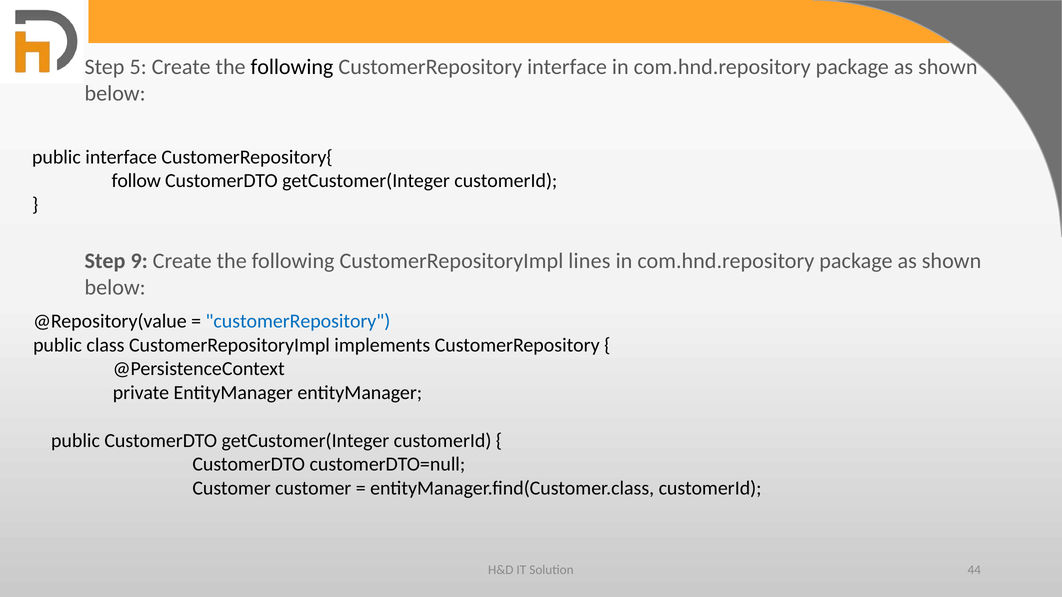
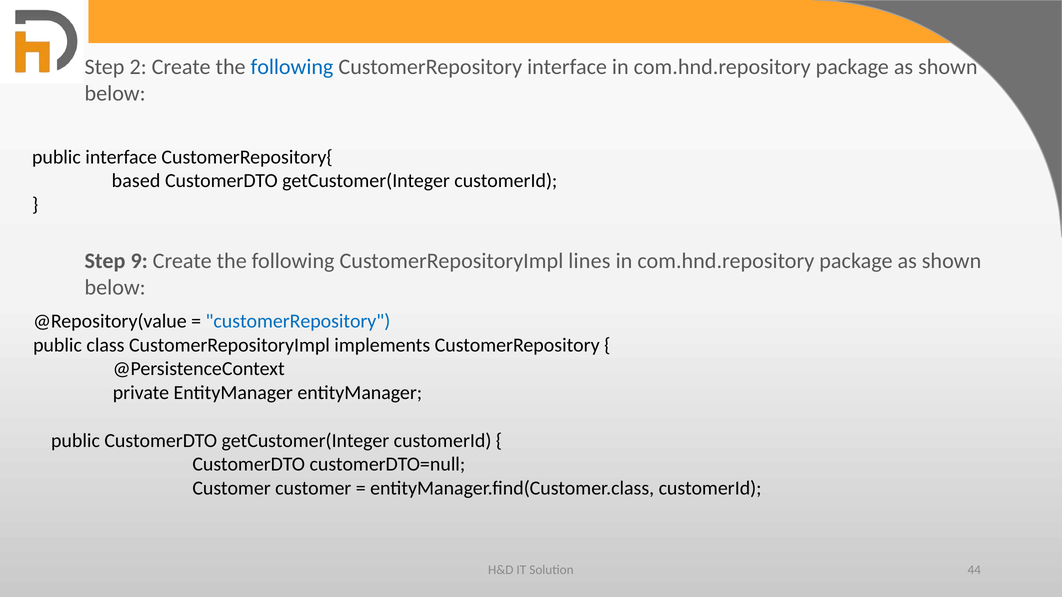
5: 5 -> 2
following at (292, 67) colour: black -> blue
follow: follow -> based
